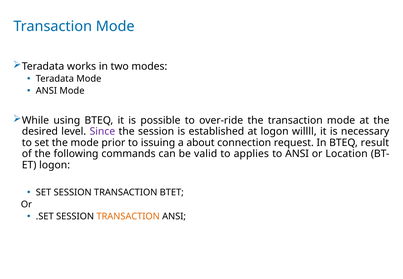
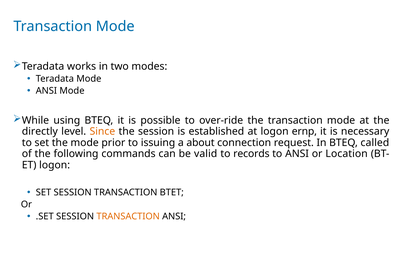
desired: desired -> directly
Since colour: purple -> orange
willll: willll -> ernp
result: result -> called
applies: applies -> records
